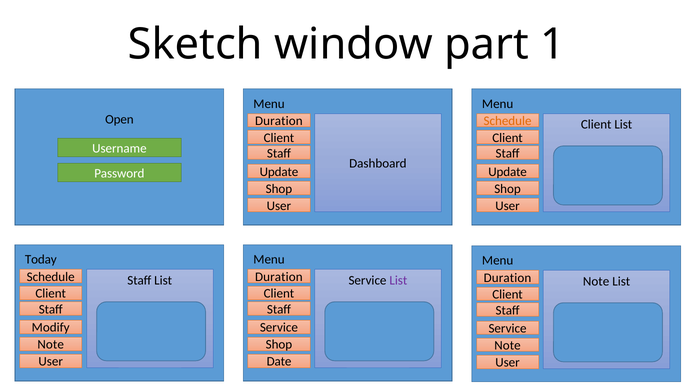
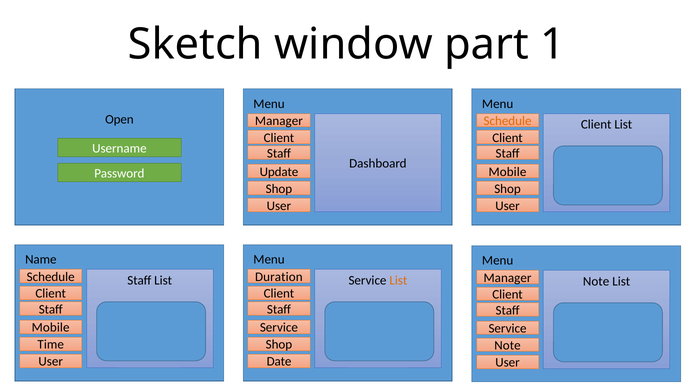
Duration at (279, 121): Duration -> Manager
Update at (508, 172): Update -> Mobile
Today: Today -> Name
Duration at (507, 278): Duration -> Manager
List at (398, 281) colour: purple -> orange
Modify at (51, 328): Modify -> Mobile
Note at (51, 345): Note -> Time
